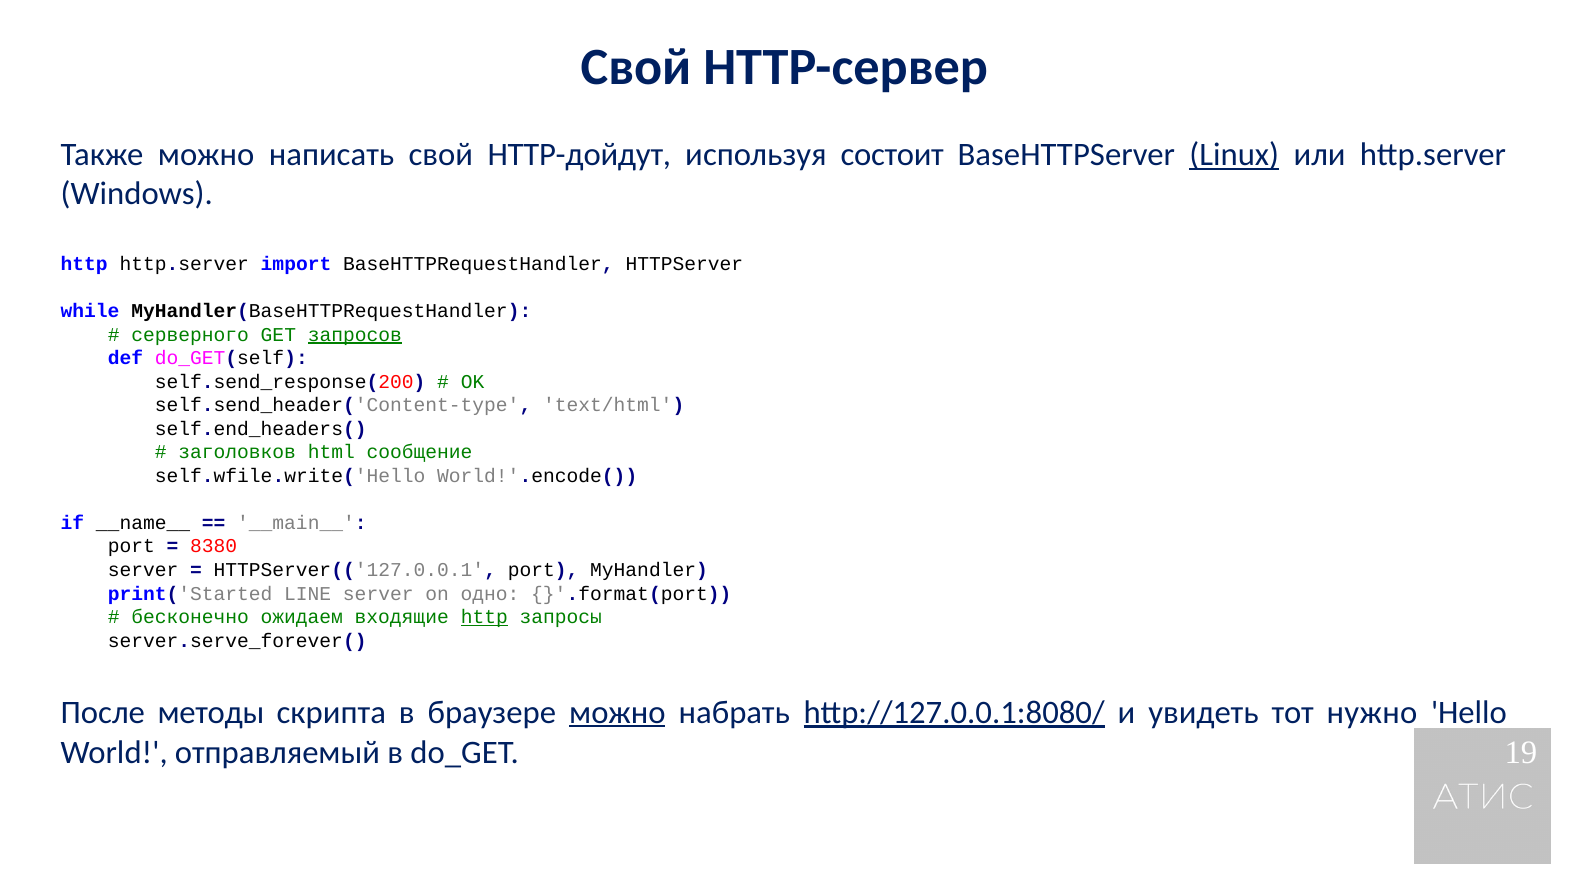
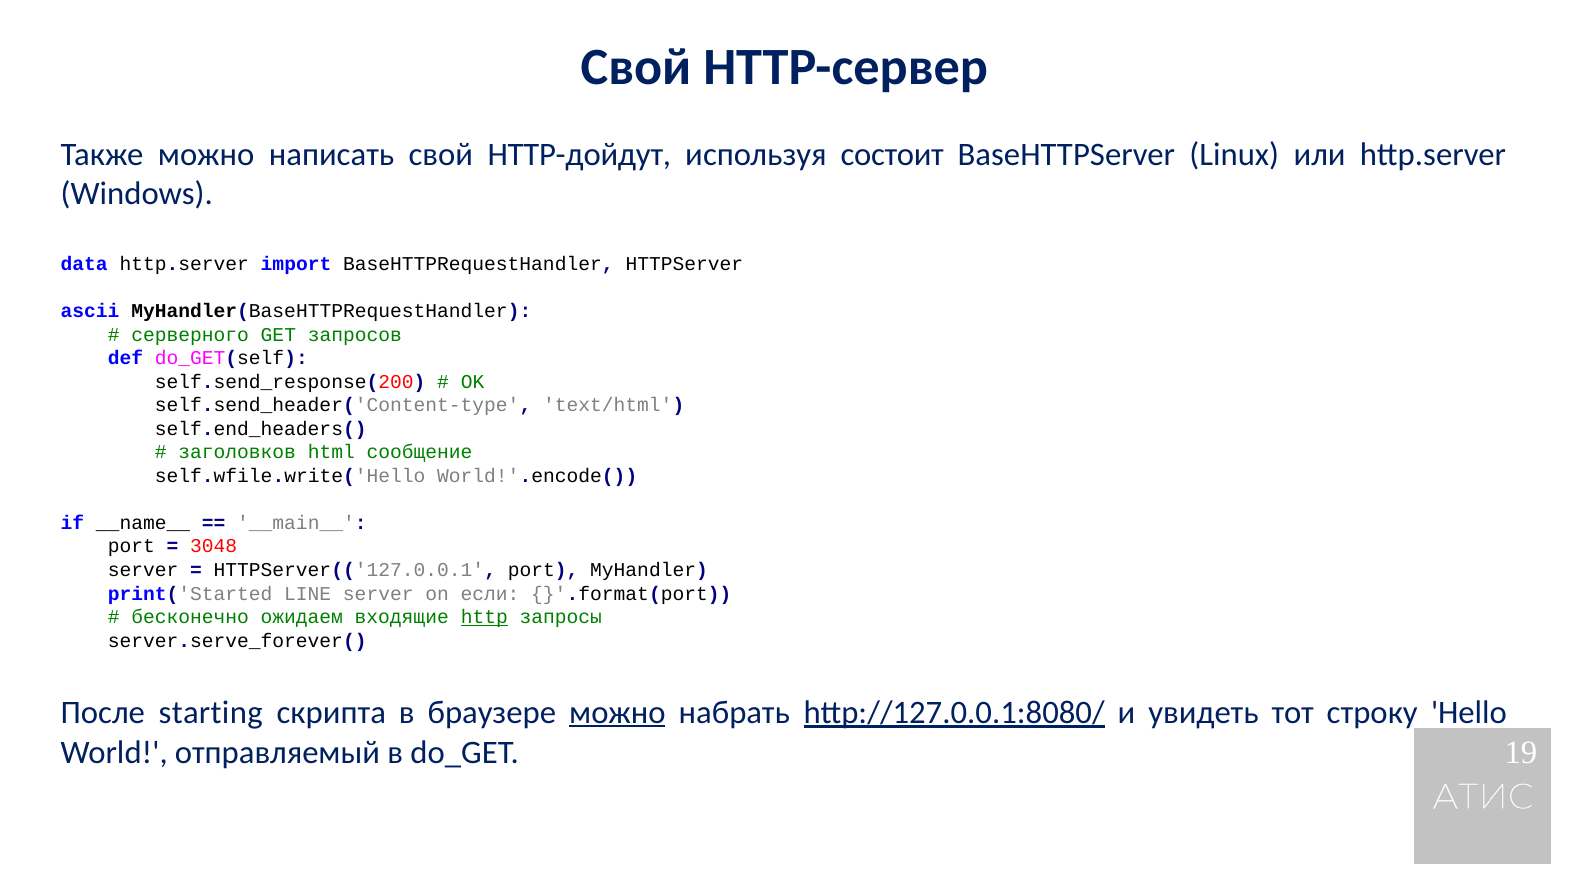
Linux underline: present -> none
http at (84, 264): http -> data
while: while -> ascii
запросов underline: present -> none
8380: 8380 -> 3048
одно: одно -> если
методы: методы -> starting
нужно: нужно -> строку
